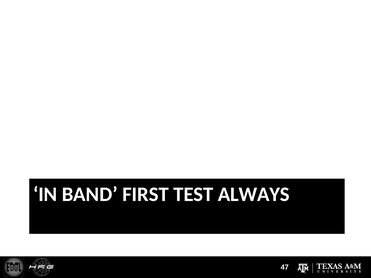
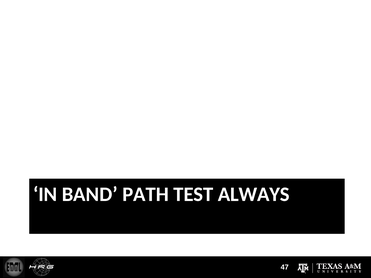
FIRST: FIRST -> PATH
